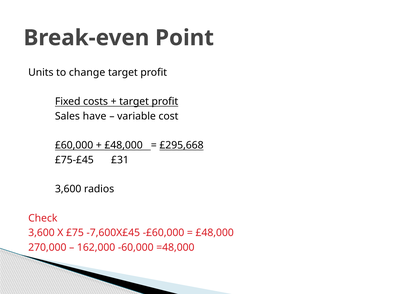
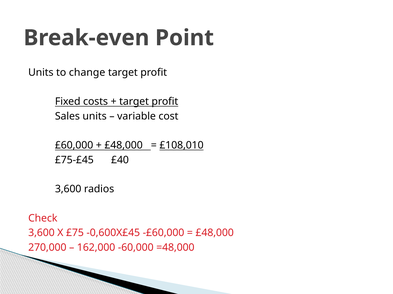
Sales have: have -> units
£295,668: £295,668 -> £108,010
£31: £31 -> £40
-7,600X£45: -7,600X£45 -> -0,600X£45
